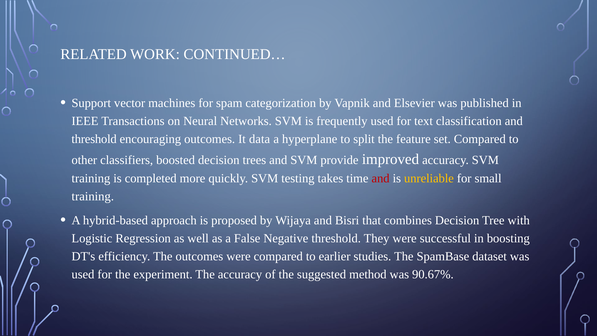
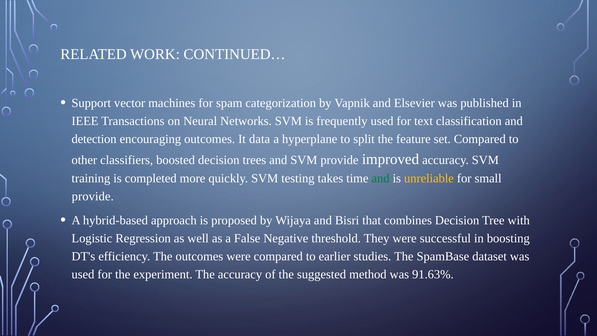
threshold at (94, 139): threshold -> detection
and at (381, 178) colour: red -> green
training at (93, 196): training -> provide
90.67%: 90.67% -> 91.63%
